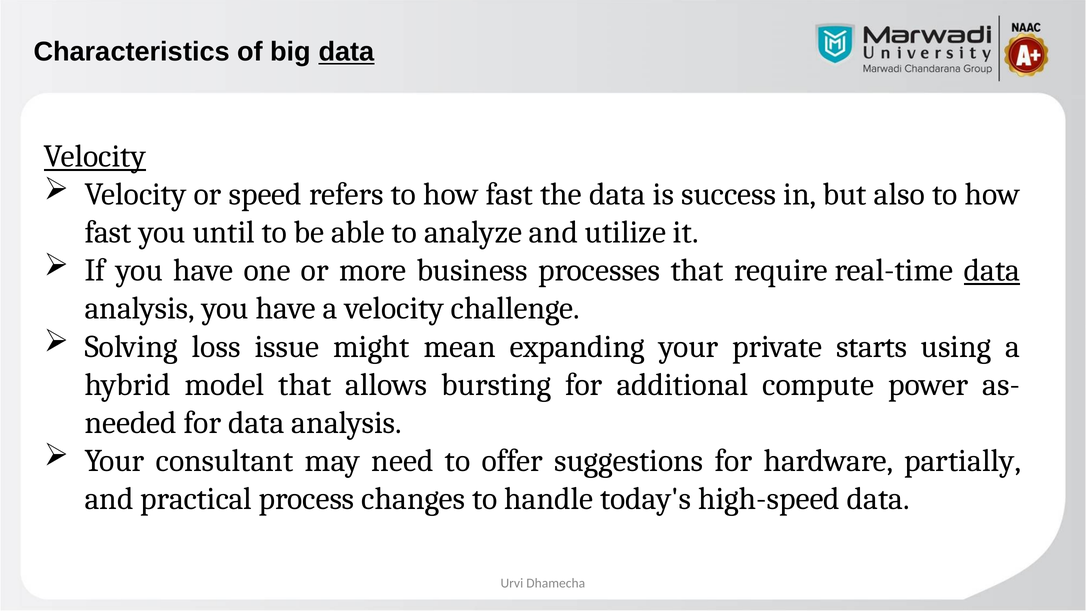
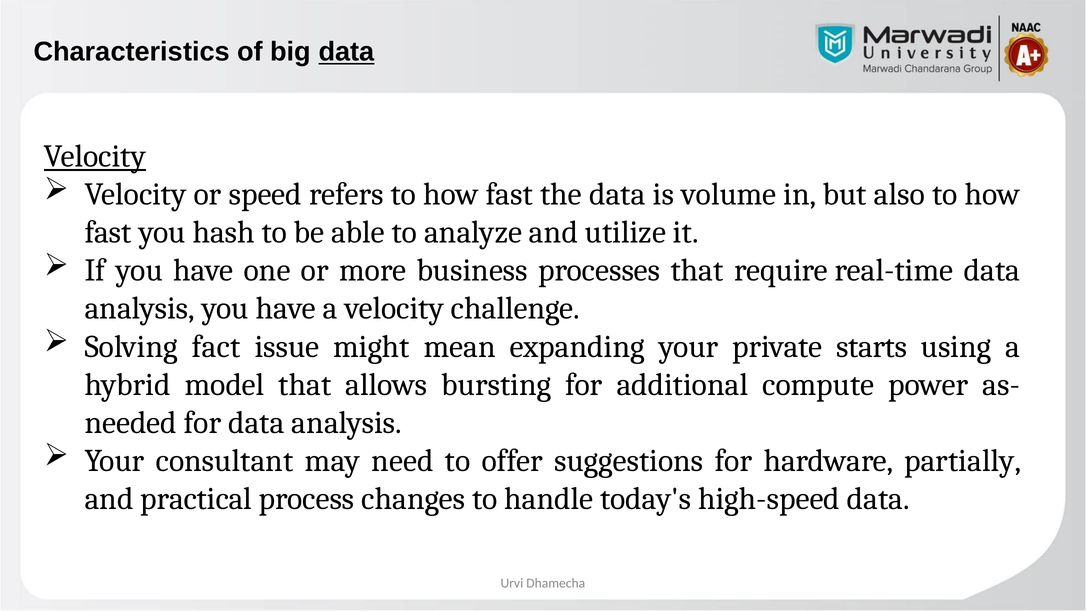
success: success -> volume
until: until -> hash
data at (992, 270) underline: present -> none
loss: loss -> fact
